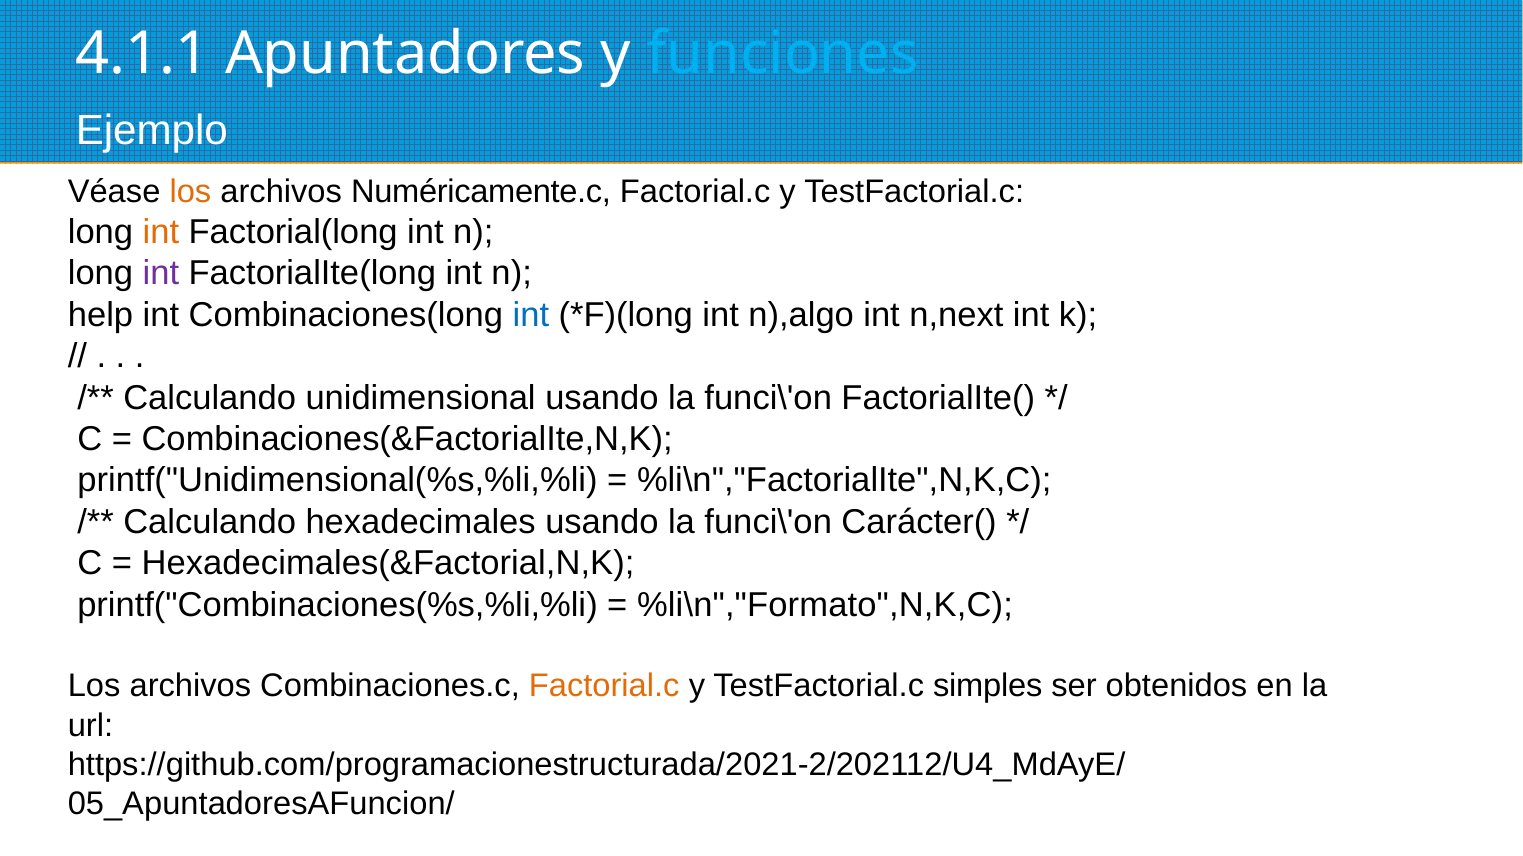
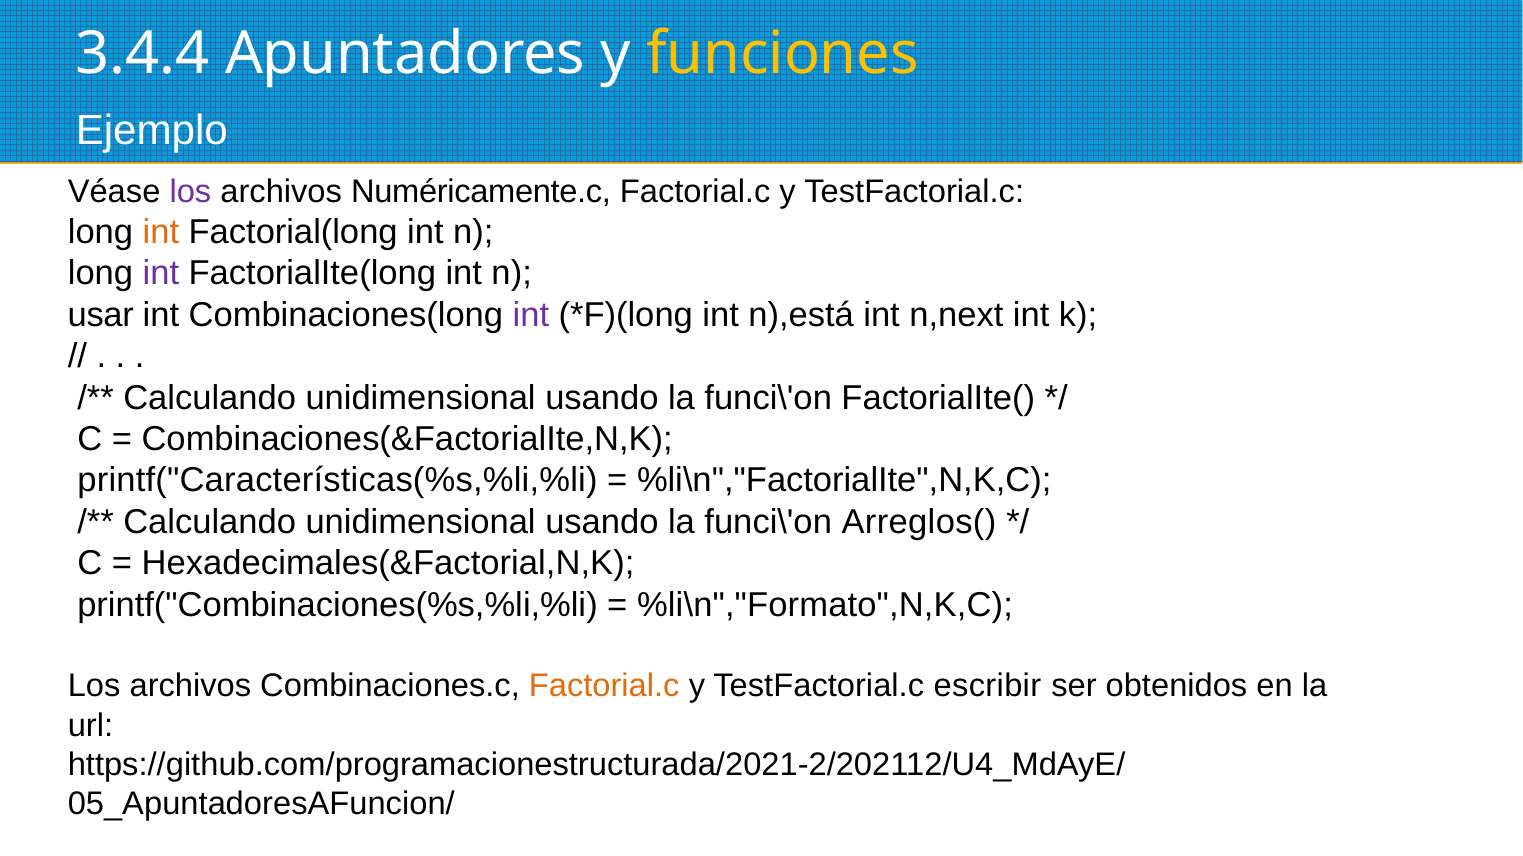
4.1.1: 4.1.1 -> 3.4.4
funciones colour: light blue -> yellow
los at (190, 192) colour: orange -> purple
help: help -> usar
int at (531, 315) colour: blue -> purple
n),algo: n),algo -> n),está
printf("Unidimensional(%s,%li,%li: printf("Unidimensional(%s,%li,%li -> printf("Características(%s,%li,%li
hexadecimales at (421, 522): hexadecimales -> unidimensional
Carácter(: Carácter( -> Arreglos(
simples: simples -> escribir
